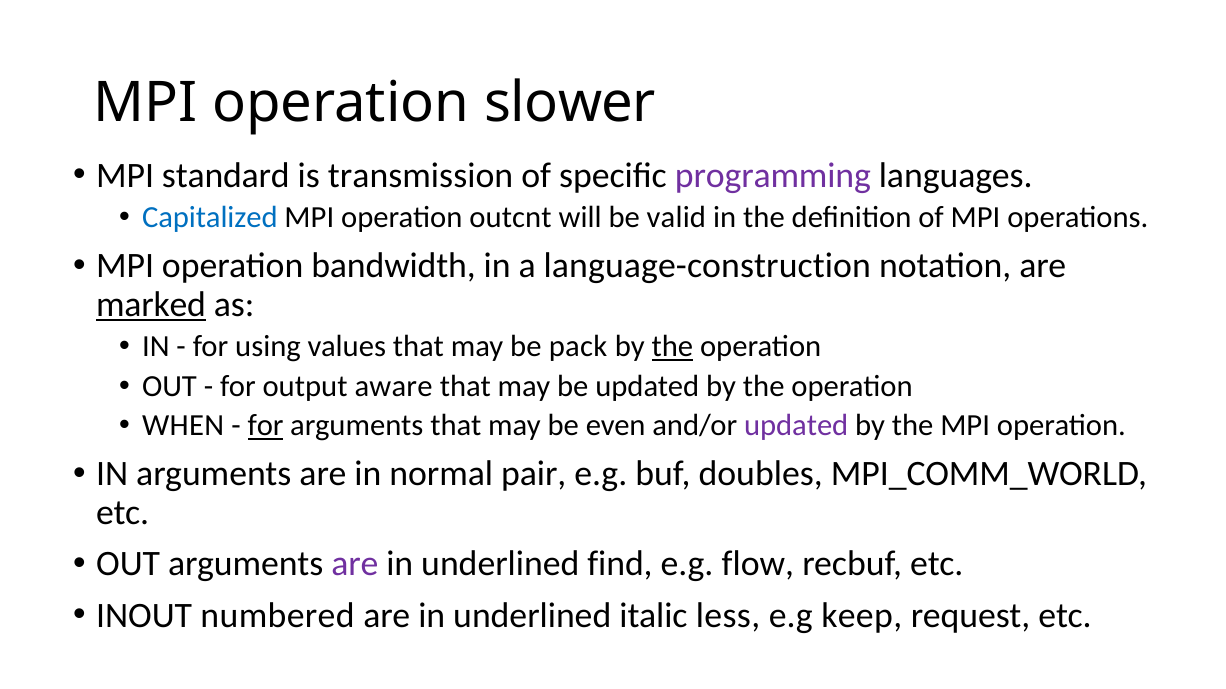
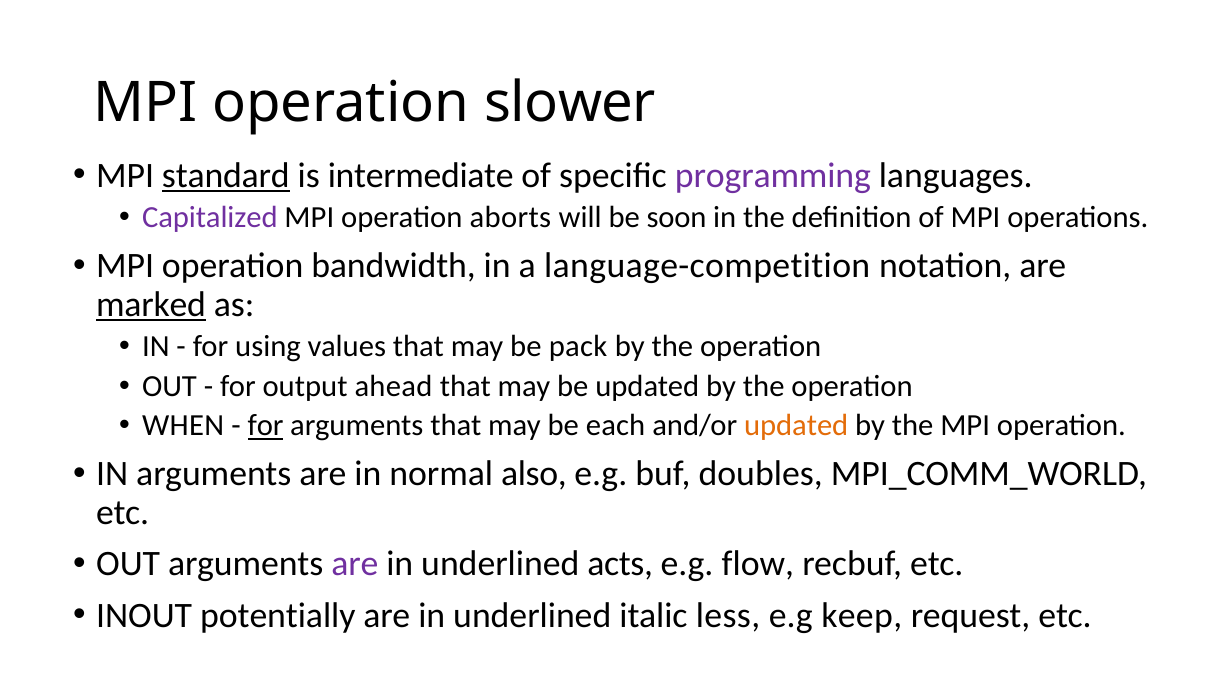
standard underline: none -> present
transmission: transmission -> intermediate
Capitalized colour: blue -> purple
outcnt: outcnt -> aborts
valid: valid -> soon
language-construction: language-construction -> language-competition
the at (672, 347) underline: present -> none
aware: aware -> ahead
even: even -> each
updated at (796, 426) colour: purple -> orange
pair: pair -> also
find: find -> acts
numbered: numbered -> potentially
